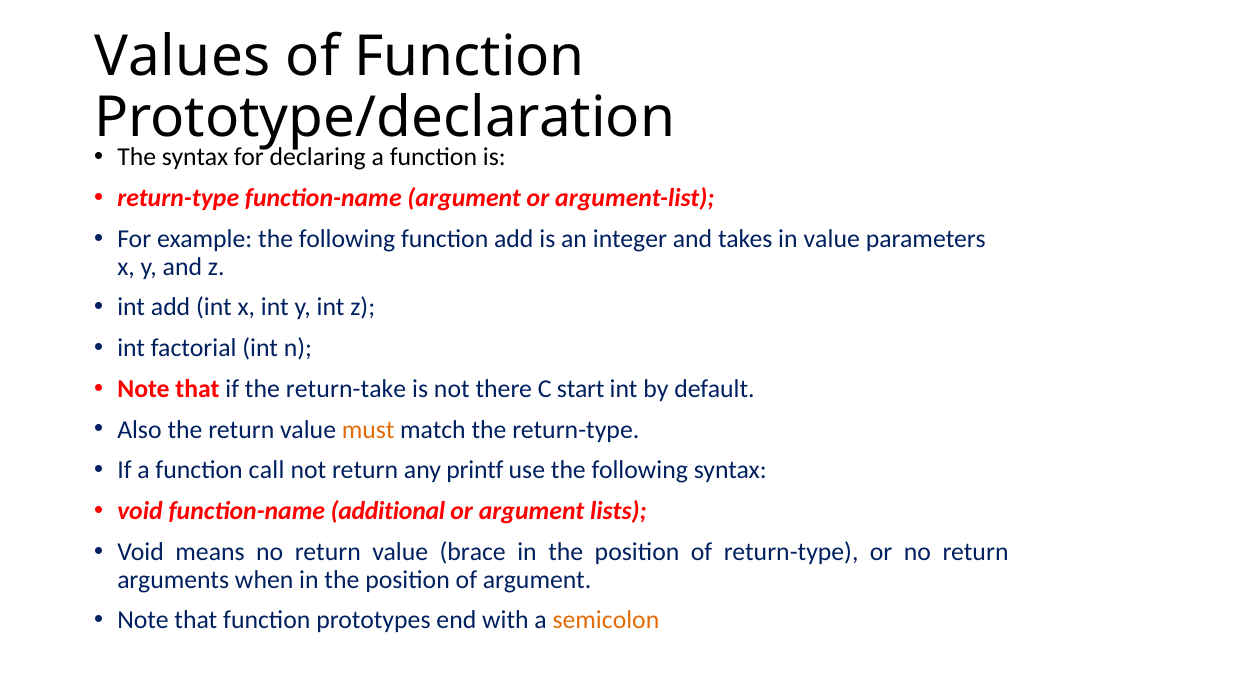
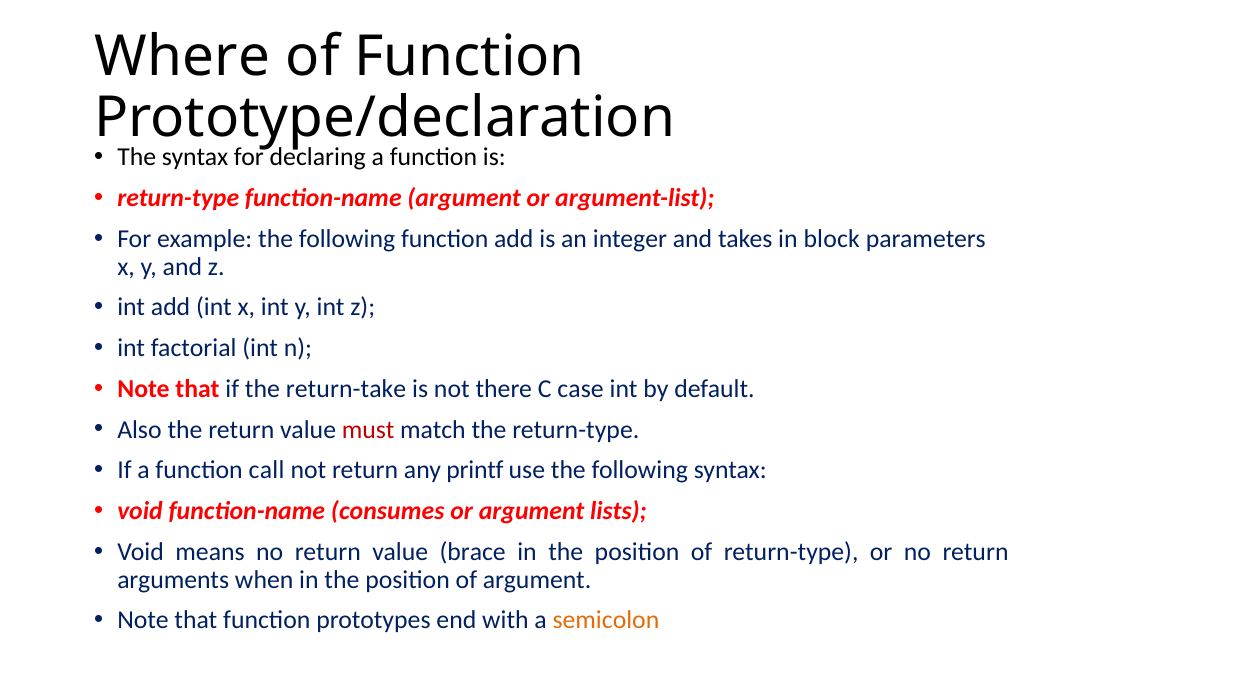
Values: Values -> Where
in value: value -> block
start: start -> case
must colour: orange -> red
additional: additional -> consumes
